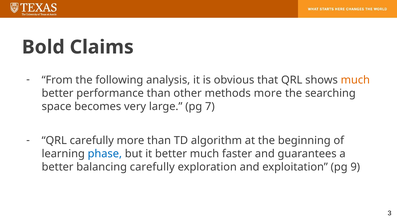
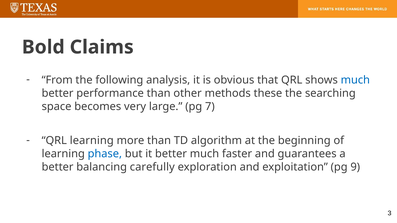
much at (355, 80) colour: orange -> blue
methods more: more -> these
QRL carefully: carefully -> learning
